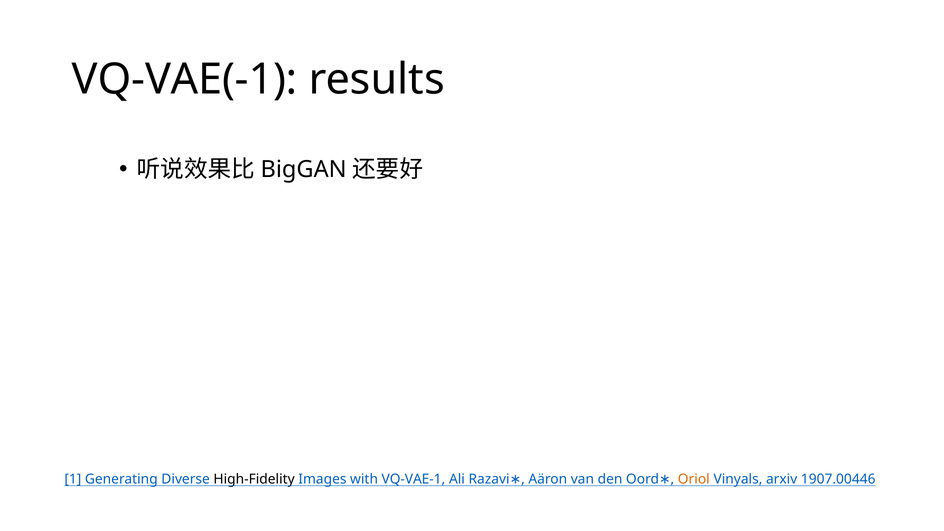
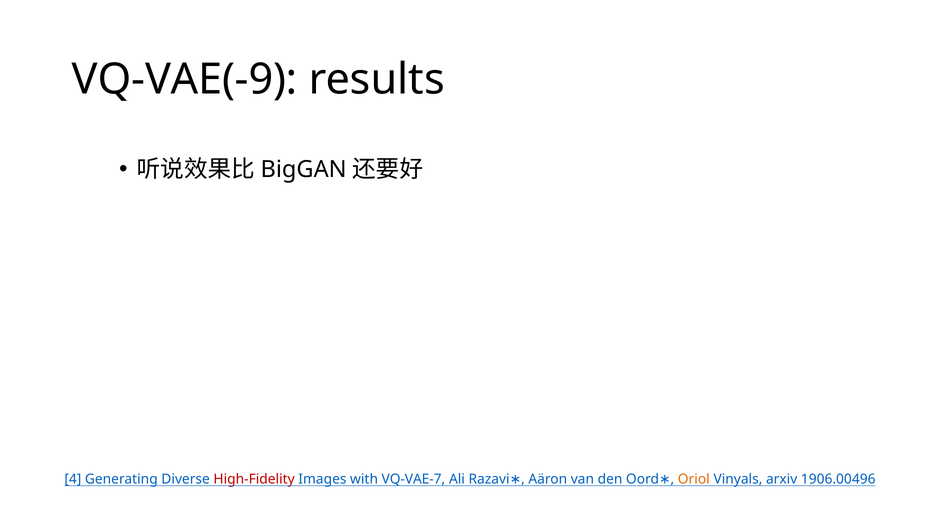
VQ-VAE(-1: VQ-VAE(-1 -> VQ-VAE(-9
1907.00446: 1907.00446 -> 1906.00496
1: 1 -> 4
High-Fidelity colour: black -> red
VQ-VAE-1: VQ-VAE-1 -> VQ-VAE-7
